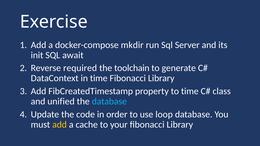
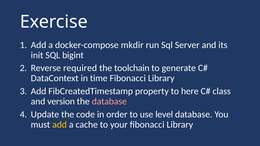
await: await -> bigint
to time: time -> here
unified: unified -> version
database at (109, 102) colour: light blue -> pink
loop: loop -> level
